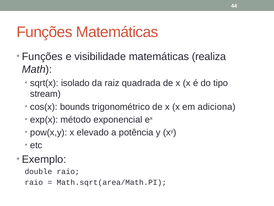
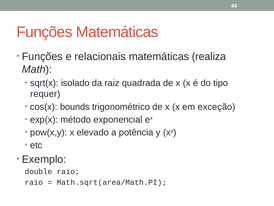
visibilidade: visibilidade -> relacionais
stream: stream -> requer
adiciona: adiciona -> exceção
